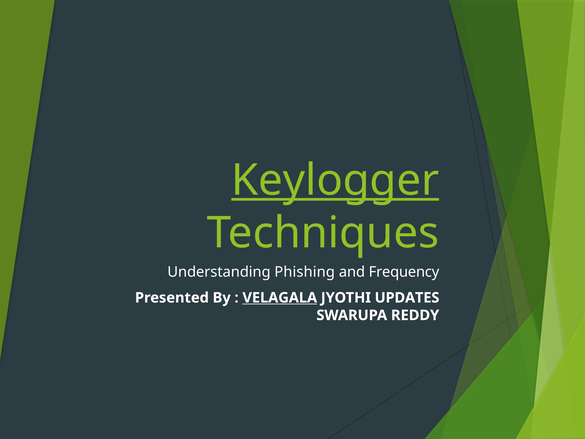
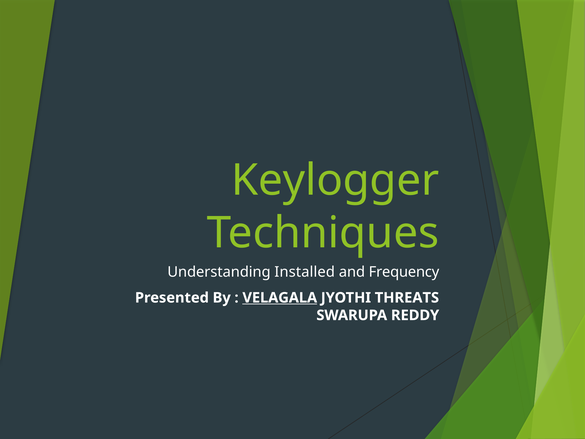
Keylogger underline: present -> none
Phishing: Phishing -> Installed
UPDATES: UPDATES -> THREATS
